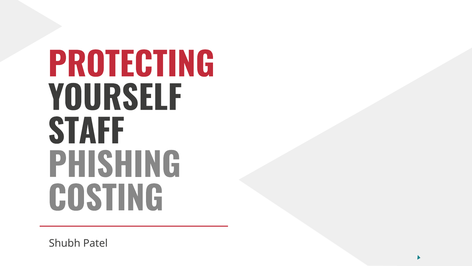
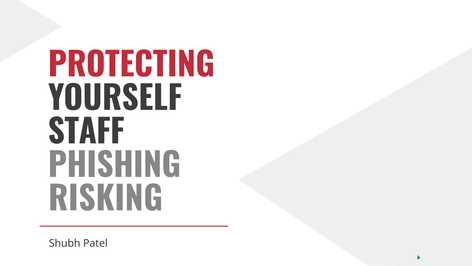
COSTING: COSTING -> RISKING
